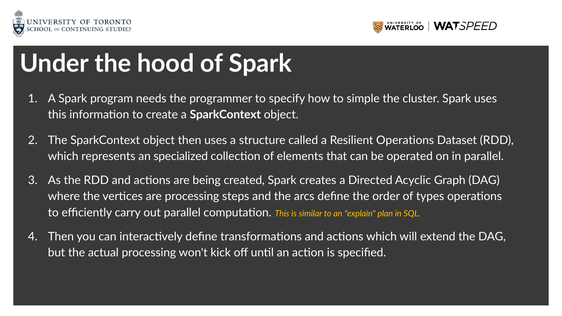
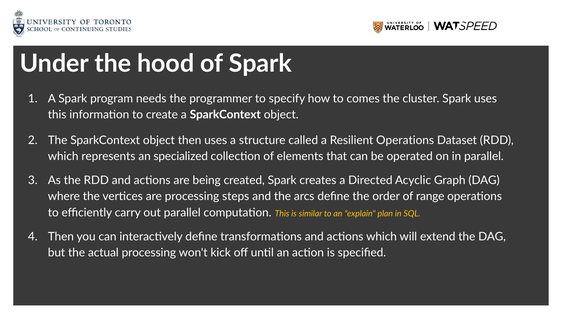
simple: simple -> comes
types: types -> range
